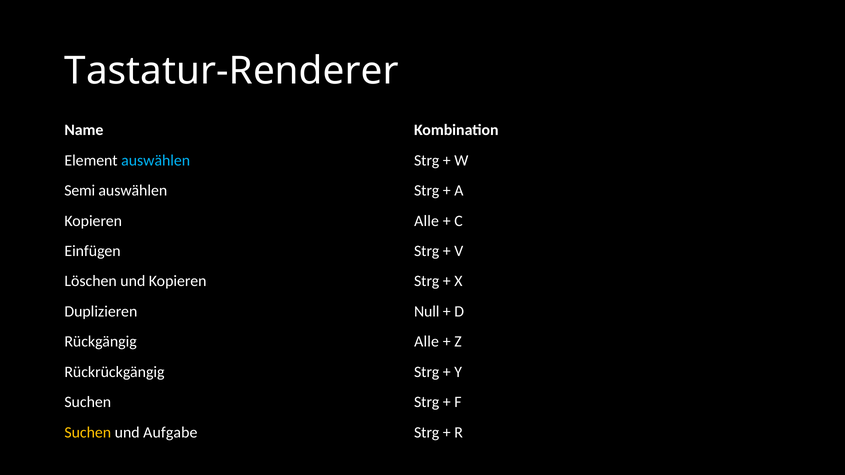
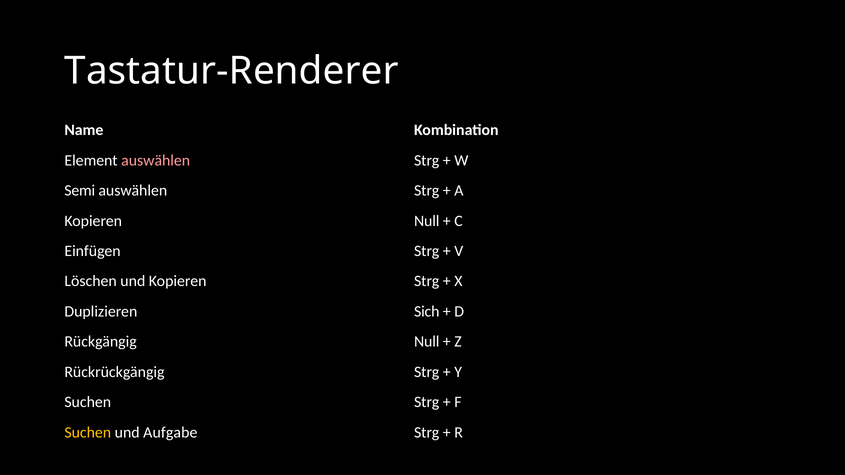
auswählen at (156, 160) colour: light blue -> pink
Kopieren Alle: Alle -> Null
Null: Null -> Sich
Rückgängig Alle: Alle -> Null
